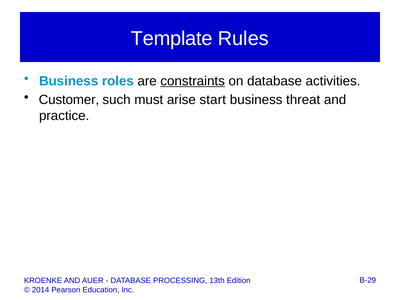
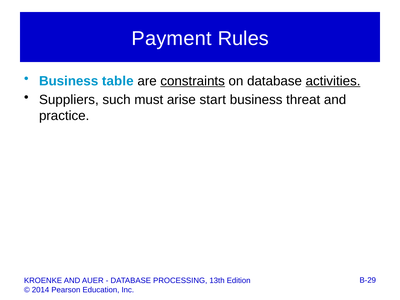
Template: Template -> Payment
roles: roles -> table
activities underline: none -> present
Customer: Customer -> Suppliers
